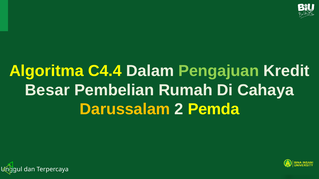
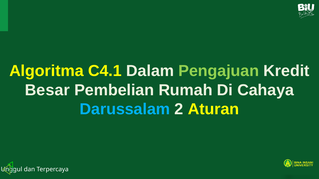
C4.4: C4.4 -> C4.1
Darussalam colour: yellow -> light blue
Pemda: Pemda -> Aturan
